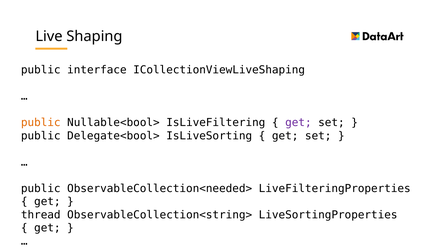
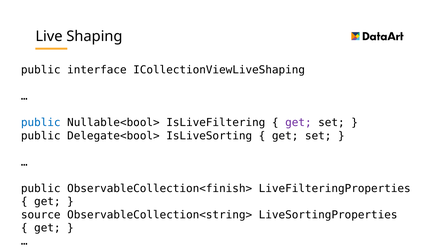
public at (41, 123) colour: orange -> blue
ObservableCollection<needed>: ObservableCollection<needed> -> ObservableCollection<finish>
thread: thread -> source
